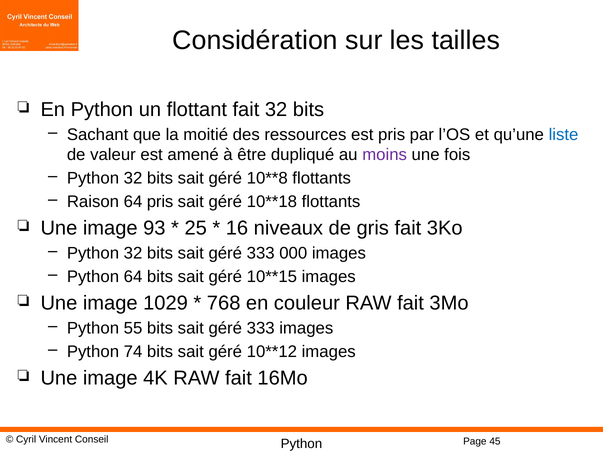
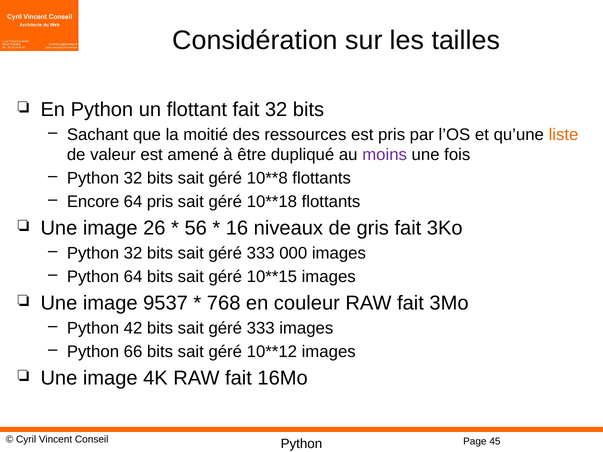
liste colour: blue -> orange
Raison: Raison -> Encore
93: 93 -> 26
25: 25 -> 56
1029: 1029 -> 9537
55: 55 -> 42
74: 74 -> 66
